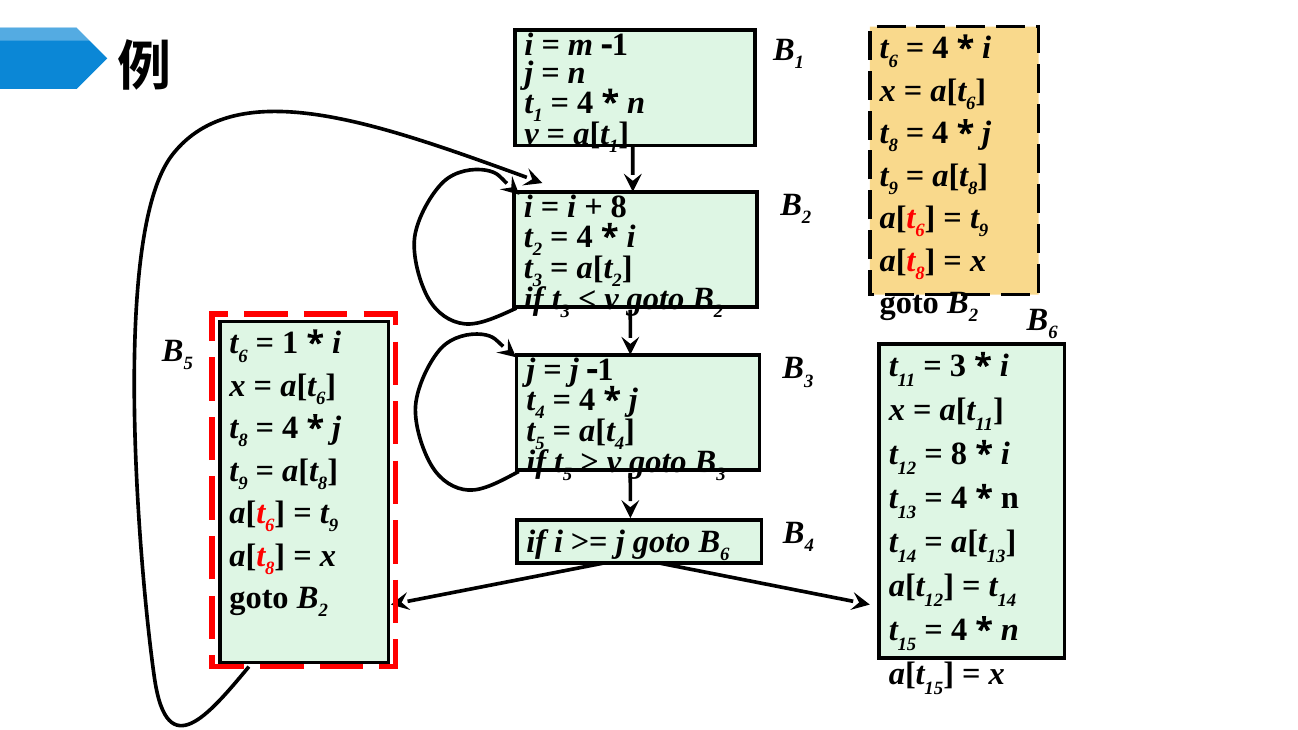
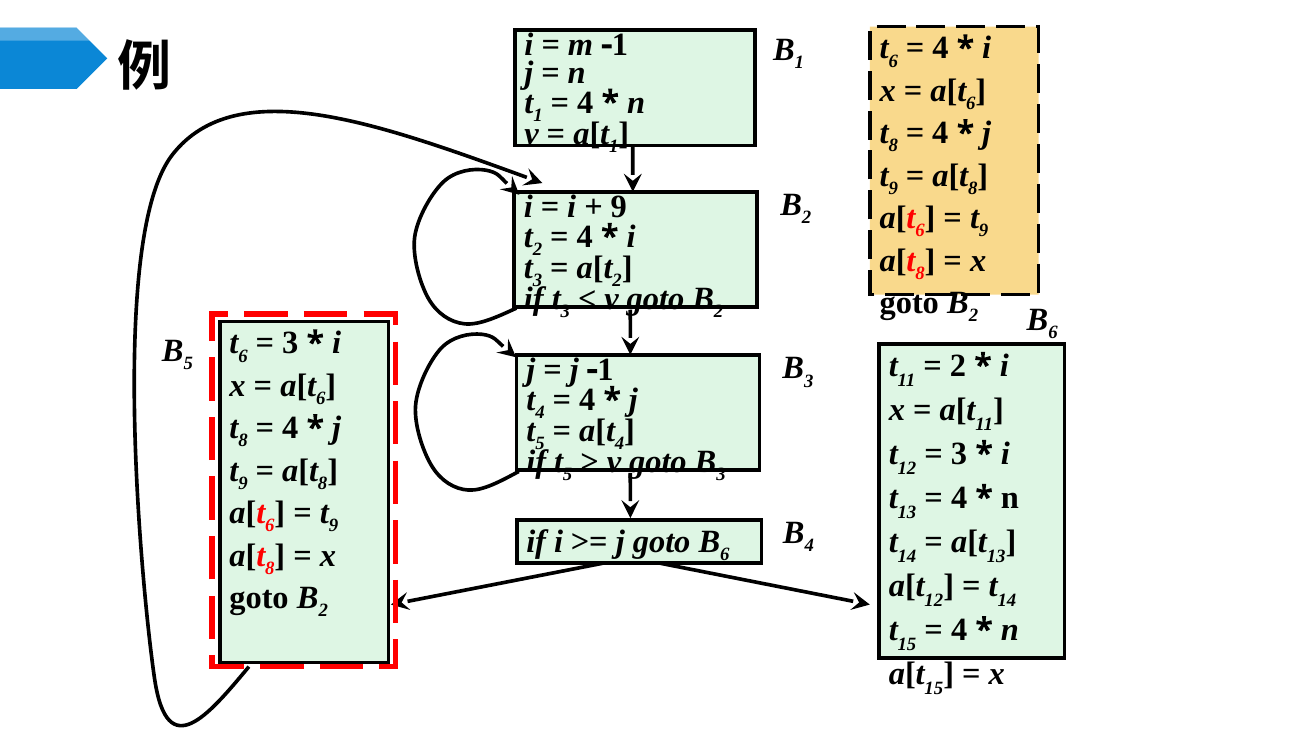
8 at (619, 207): 8 -> 9
1 at (290, 343): 1 -> 3
3 at (958, 366): 3 -> 2
8 at (959, 454): 8 -> 3
